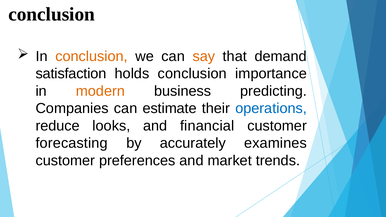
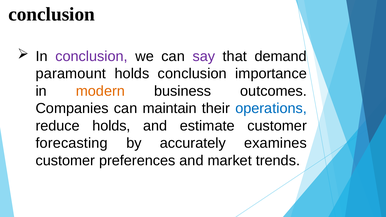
conclusion at (91, 56) colour: orange -> purple
say colour: orange -> purple
satisfaction: satisfaction -> paramount
predicting: predicting -> outcomes
estimate: estimate -> maintain
reduce looks: looks -> holds
financial: financial -> estimate
